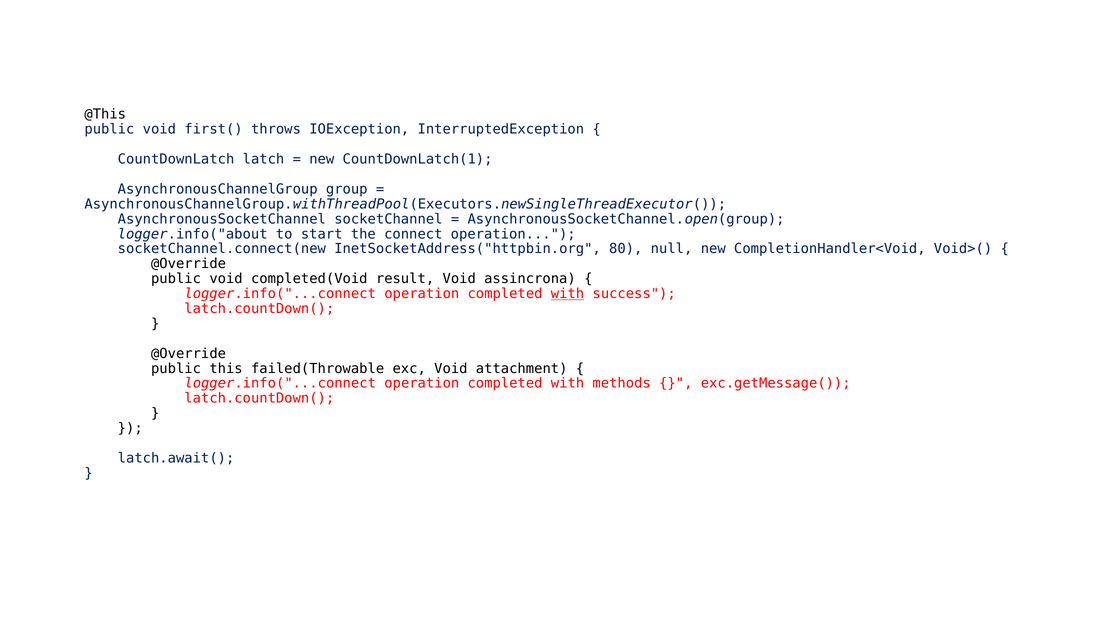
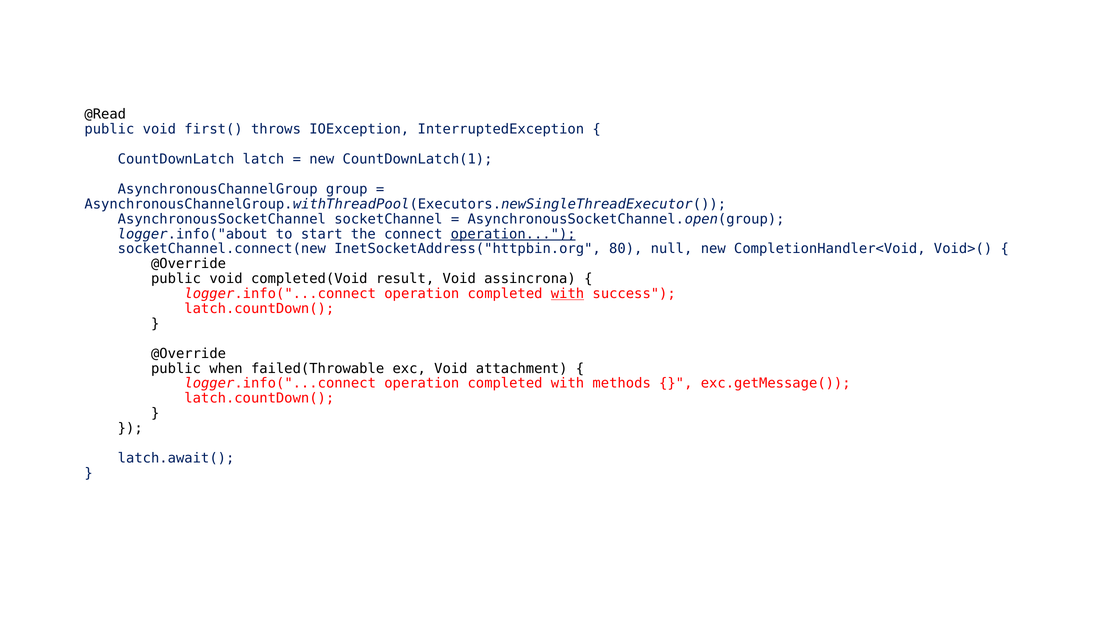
@This: @This -> @Read
operation at (513, 234) underline: none -> present
this: this -> when
